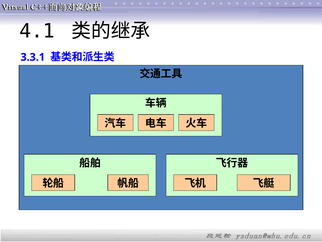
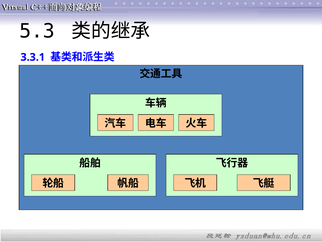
4.1: 4.1 -> 5.3
